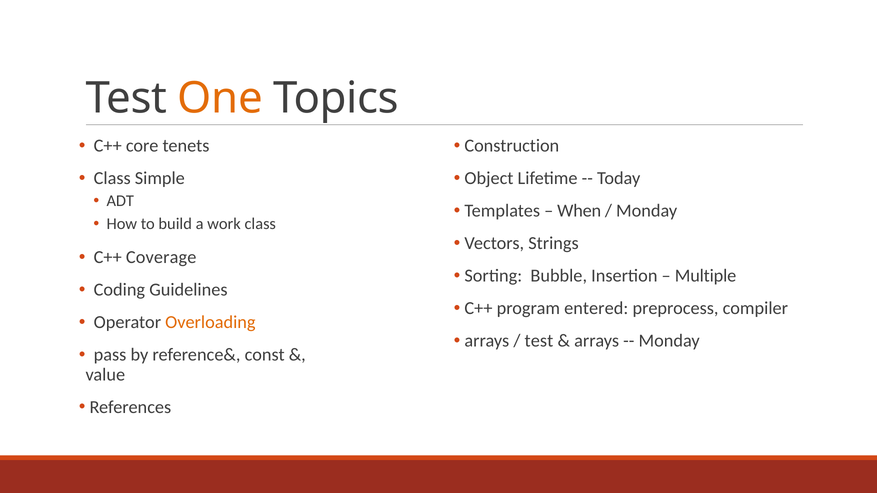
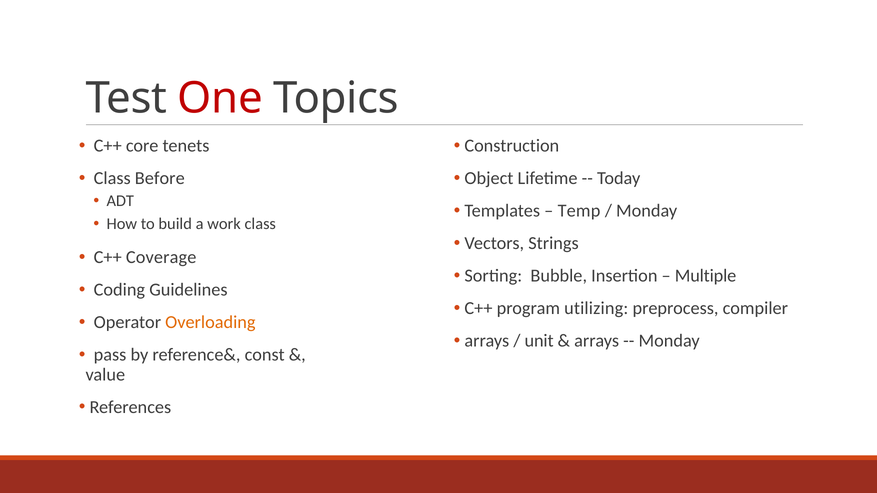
One colour: orange -> red
Simple: Simple -> Before
When: When -> Temp
entered: entered -> utilizing
test at (539, 341): test -> unit
